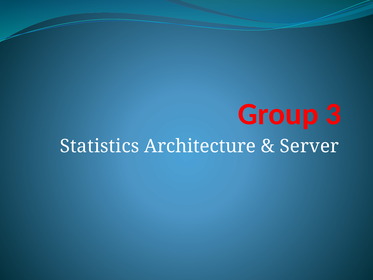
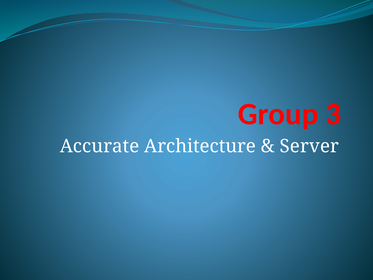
Statistics: Statistics -> Accurate
